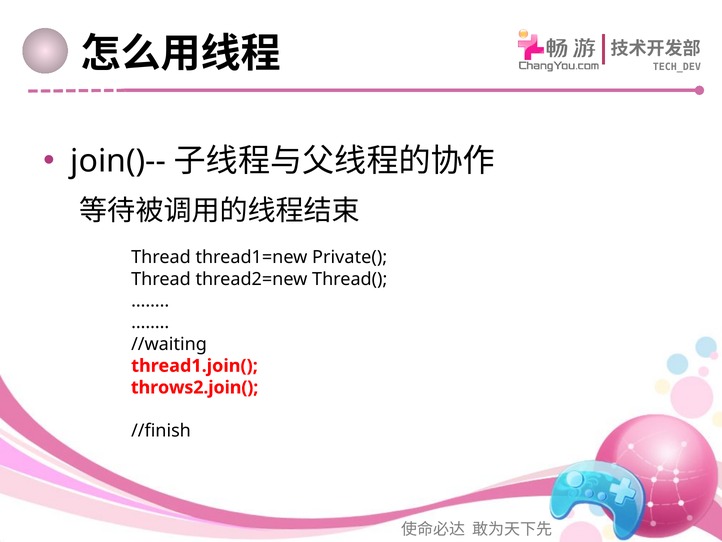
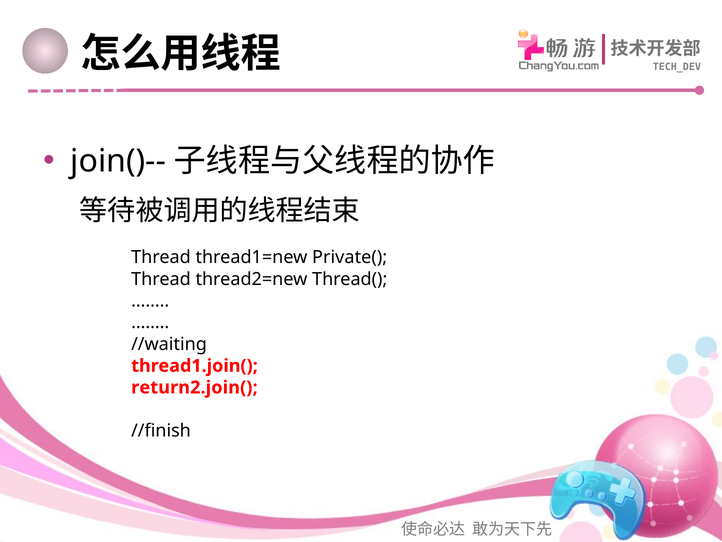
throws2.join(: throws2.join( -> return2.join(
